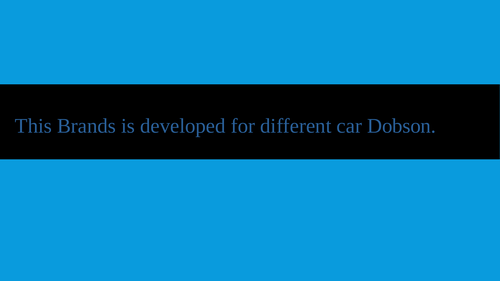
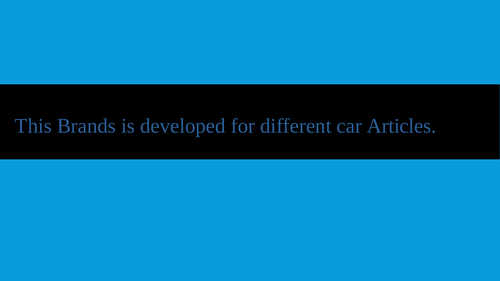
Dobson: Dobson -> Articles
